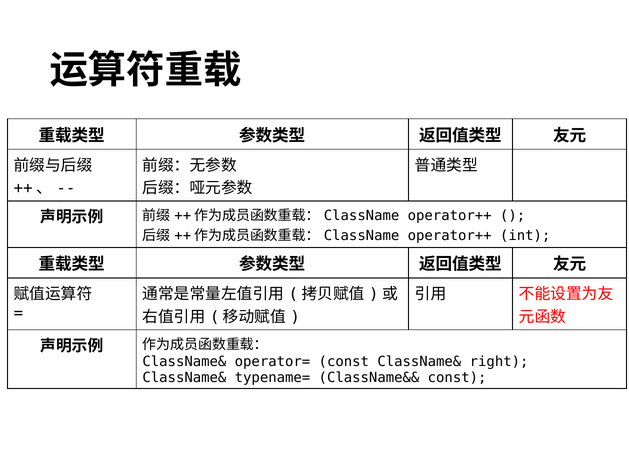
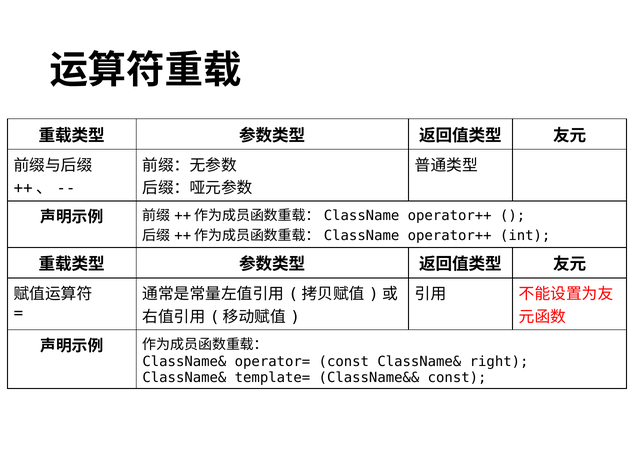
typename=: typename= -> template=
